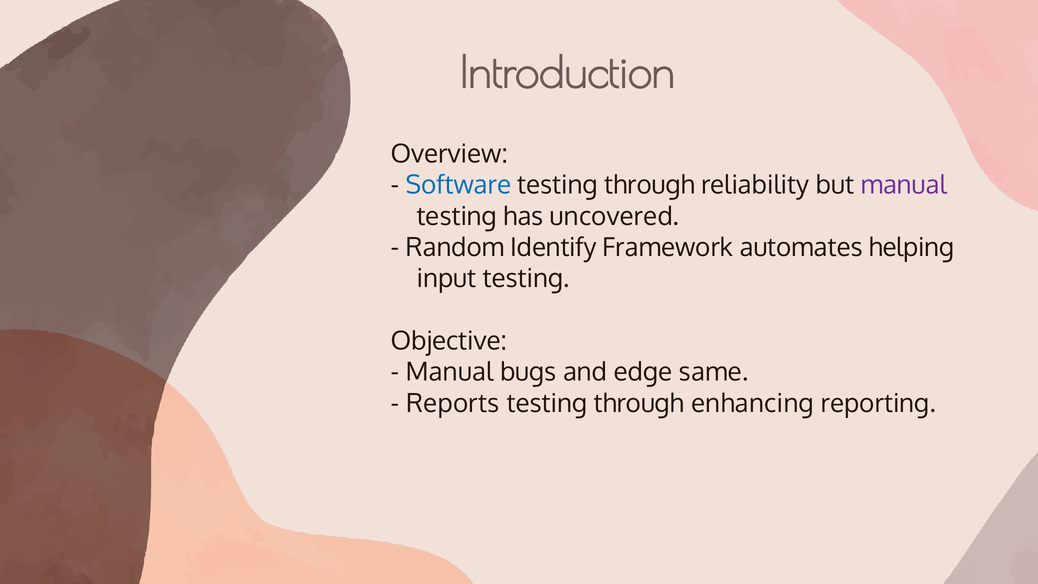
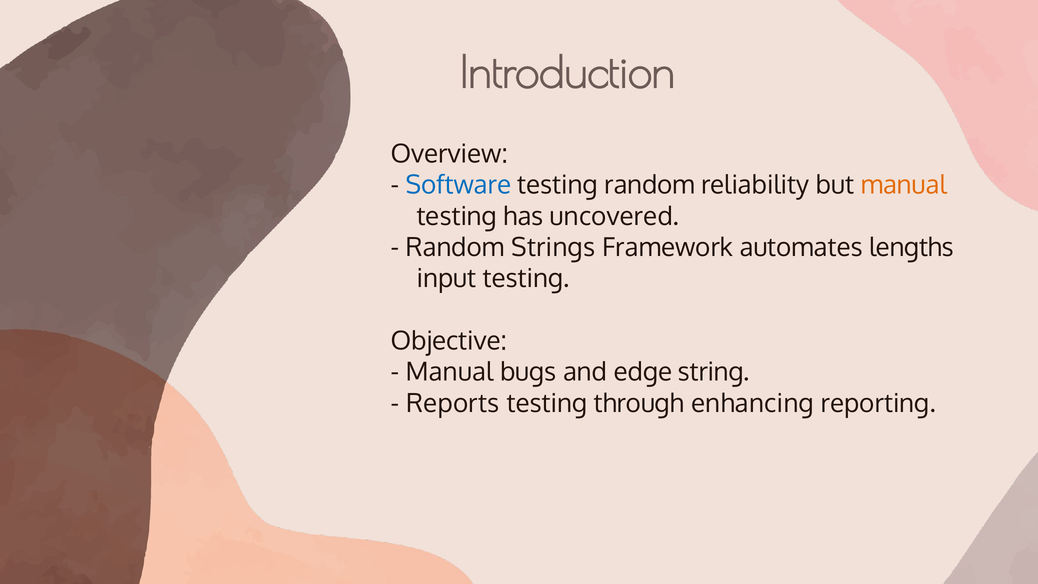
through at (650, 185): through -> random
manual at (904, 185) colour: purple -> orange
Identify: Identify -> Strings
helping: helping -> lengths
same: same -> string
